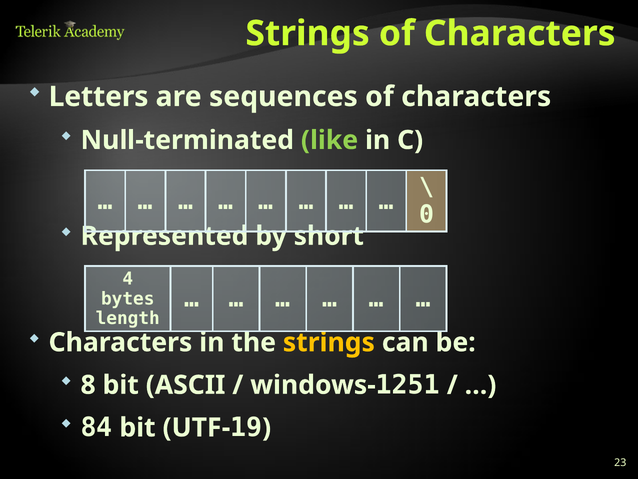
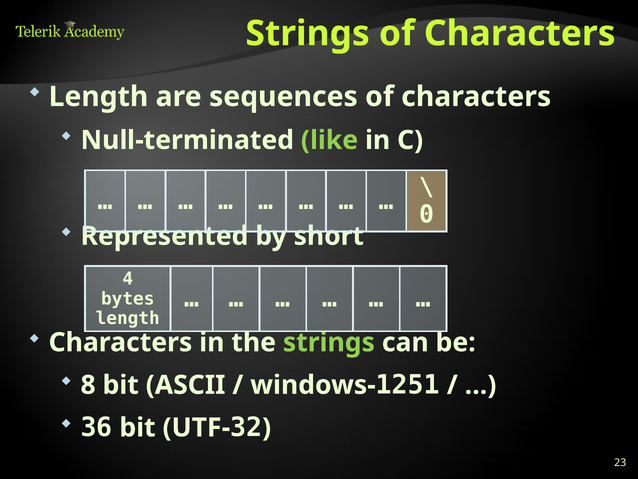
Letters at (99, 97): Letters -> Length
strings at (329, 342) colour: yellow -> light green
84: 84 -> 36
19: 19 -> 32
